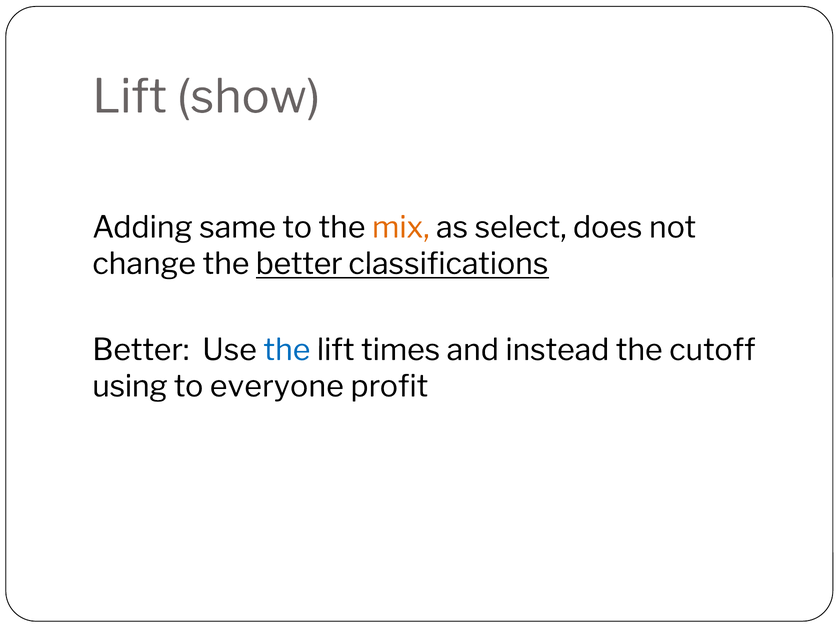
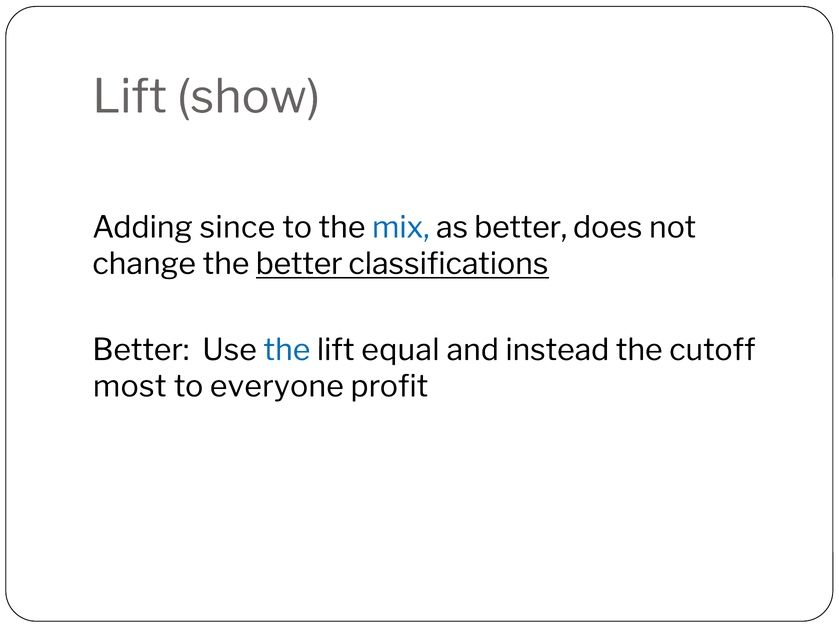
same: same -> since
mix colour: orange -> blue
as select: select -> better
times: times -> equal
using: using -> most
